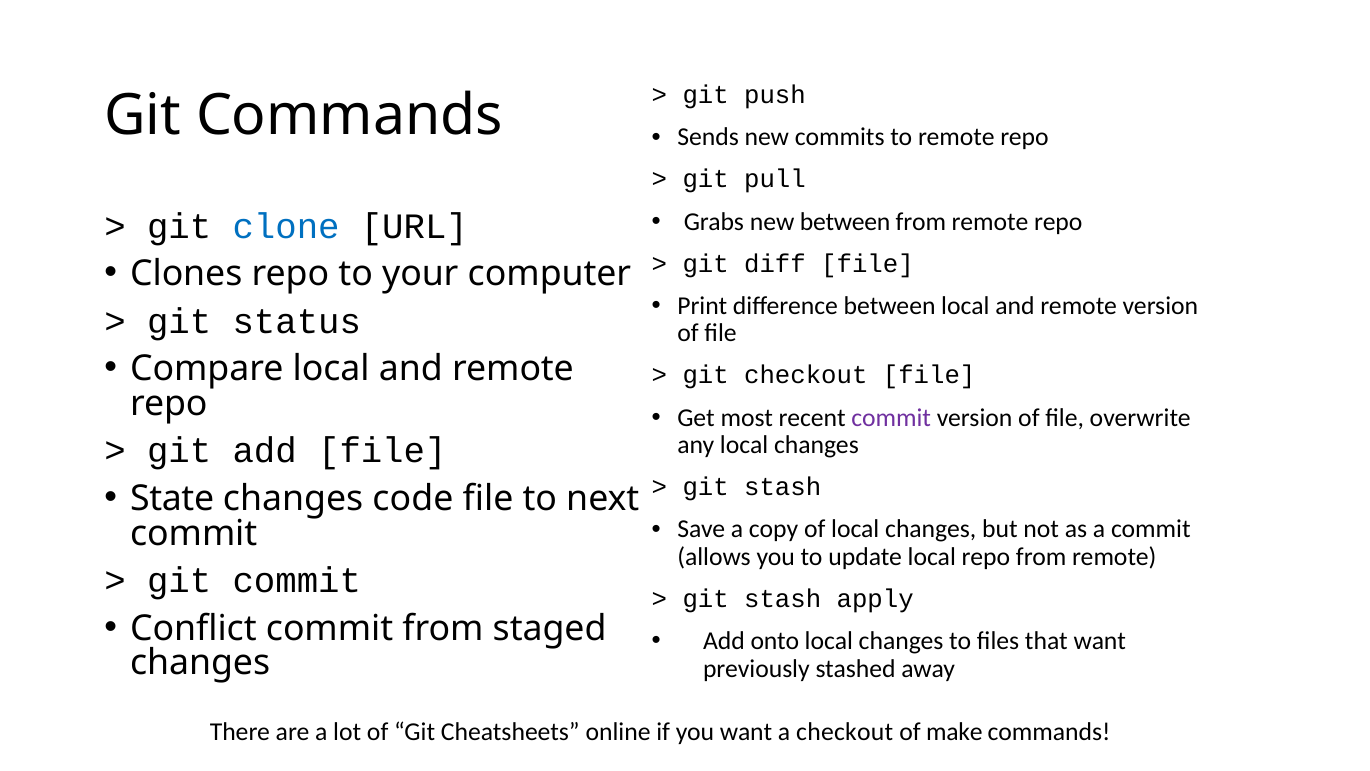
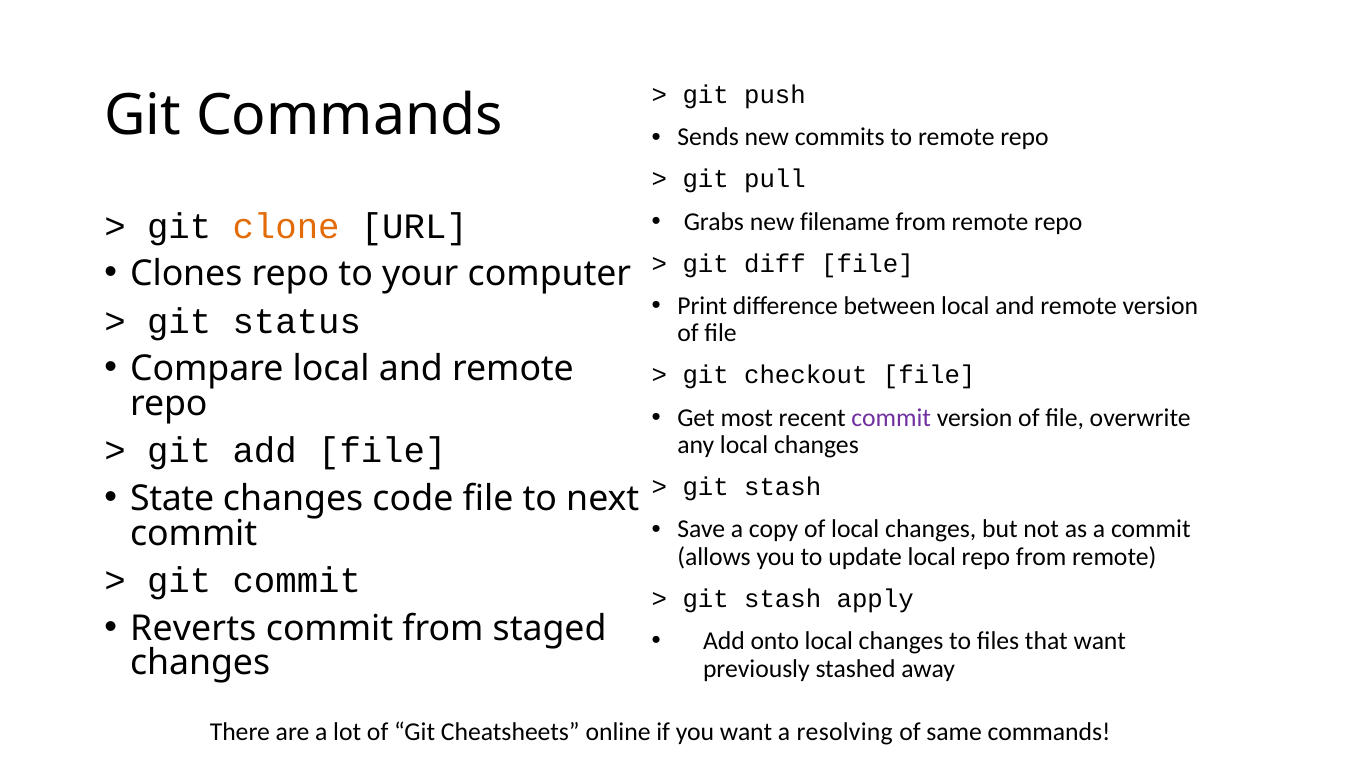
new between: between -> filename
clone colour: blue -> orange
Conflict: Conflict -> Reverts
a checkout: checkout -> resolving
make: make -> same
